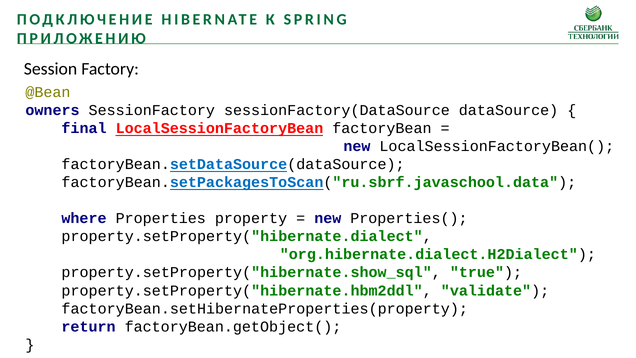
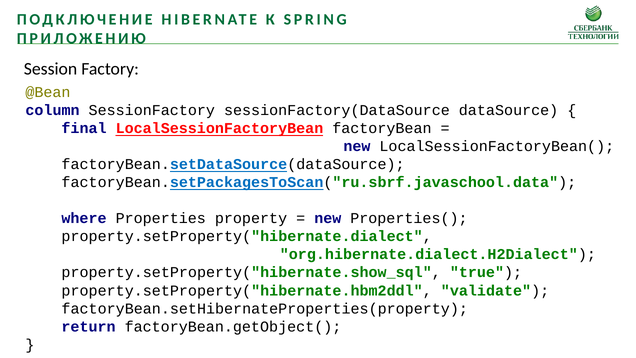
owners: owners -> column
